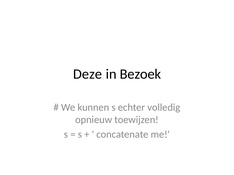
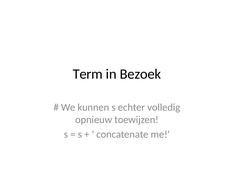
Deze: Deze -> Term
